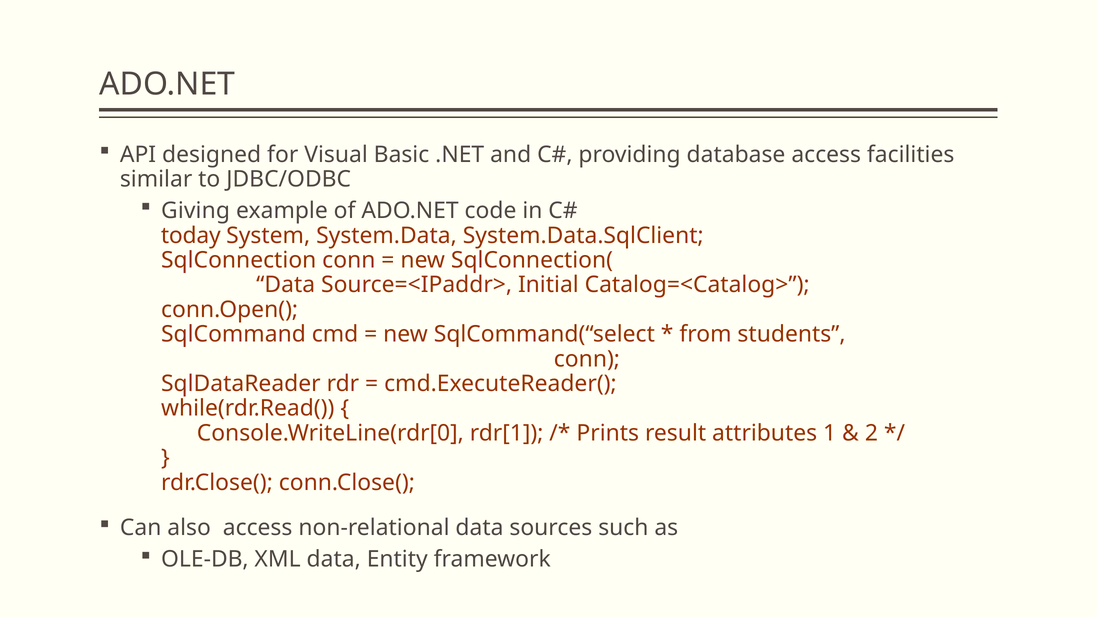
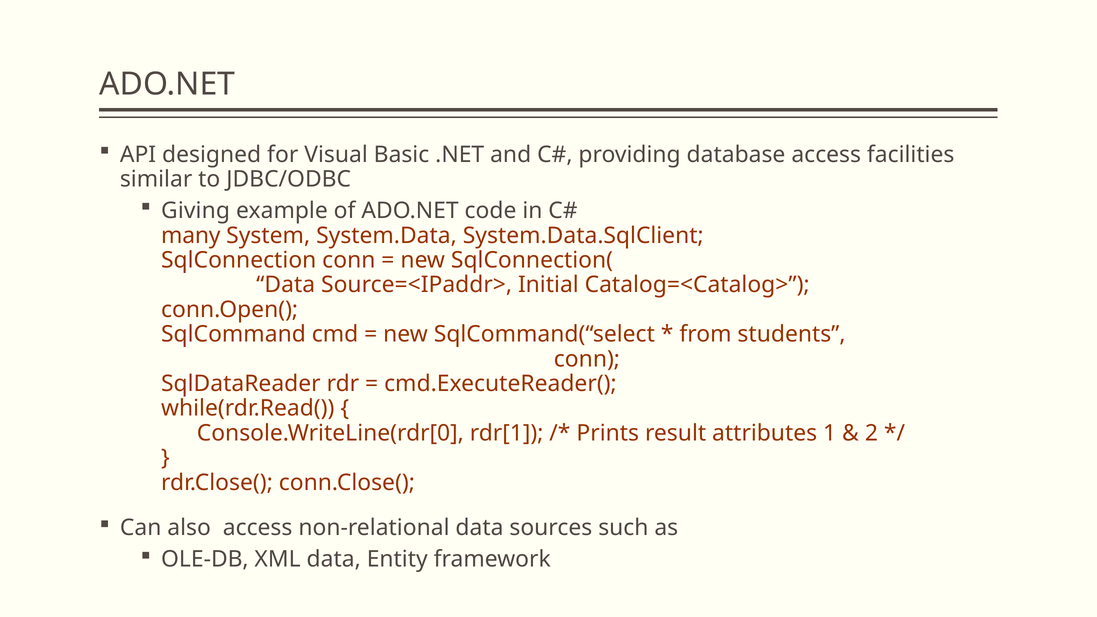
today: today -> many
